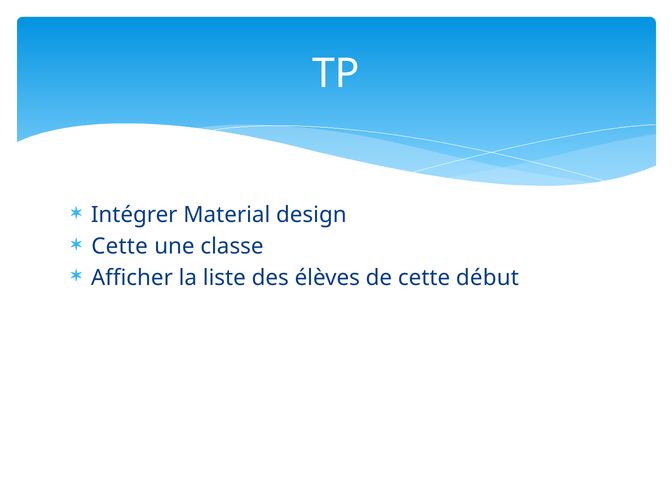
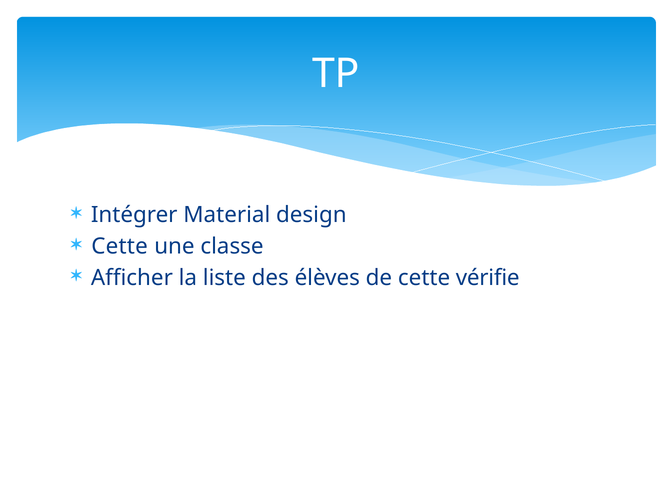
début: début -> vérifie
